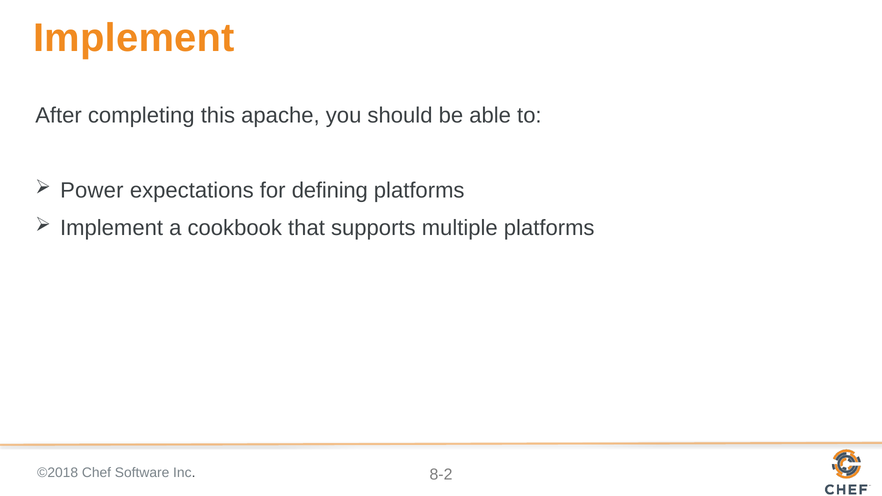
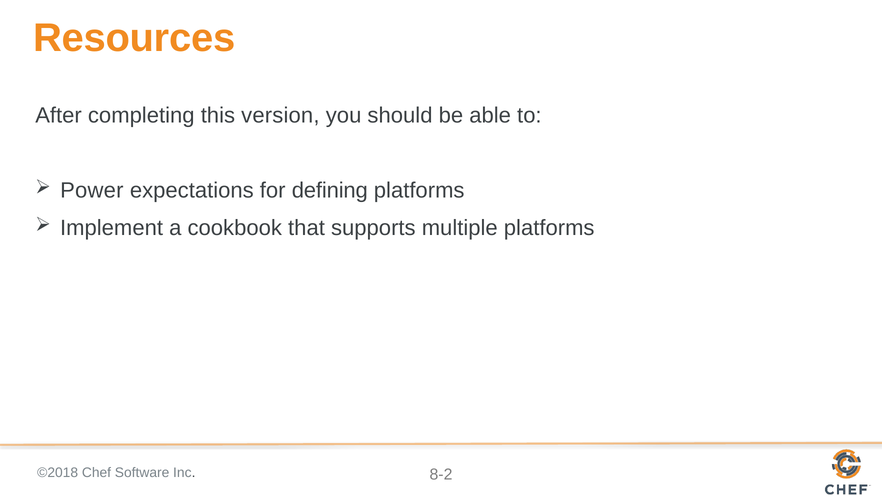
Implement at (134, 38): Implement -> Resources
apache: apache -> version
